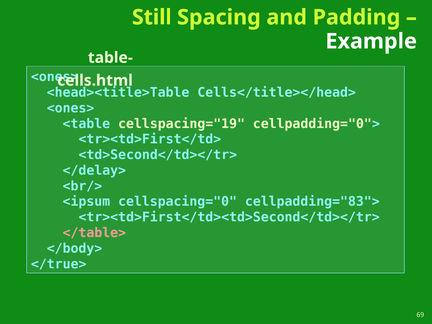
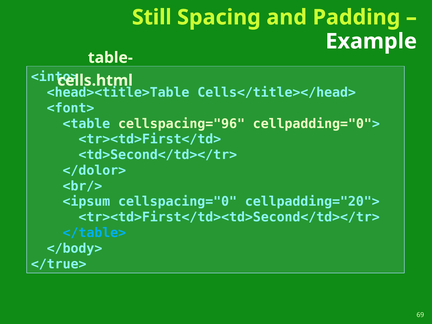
<ones> at (55, 77): <ones> -> <into>
<ones> at (71, 108): <ones> -> <font>
cellspacing="19: cellspacing="19 -> cellspacing="96
</delay>: </delay> -> </dolor>
cellpadding="83">: cellpadding="83"> -> cellpadding="20">
</table> colour: pink -> light blue
